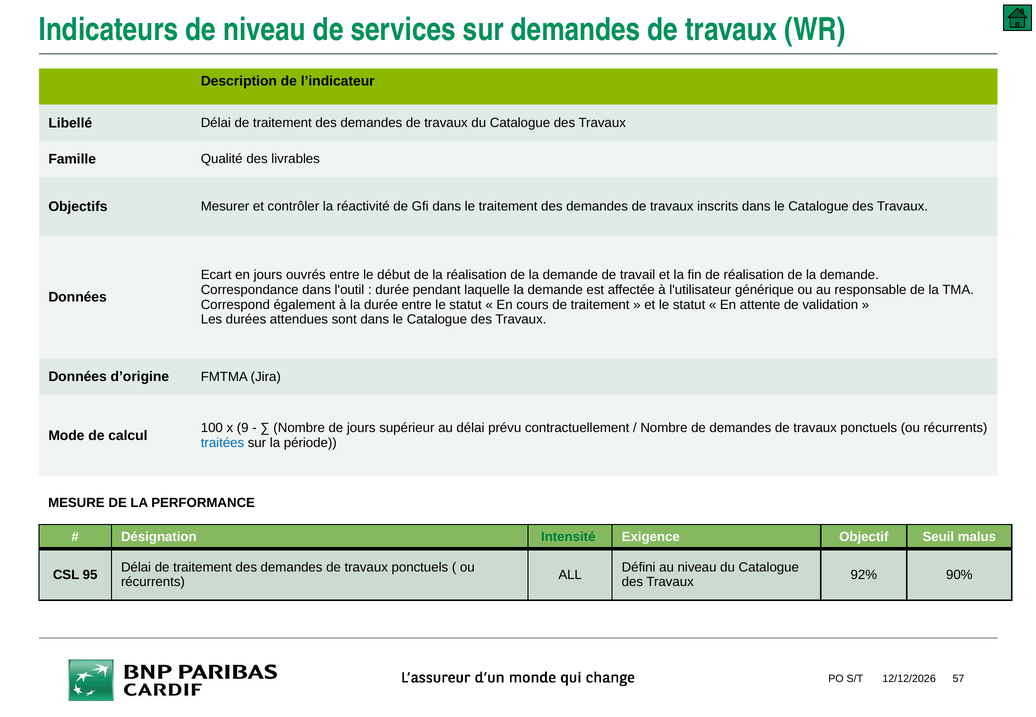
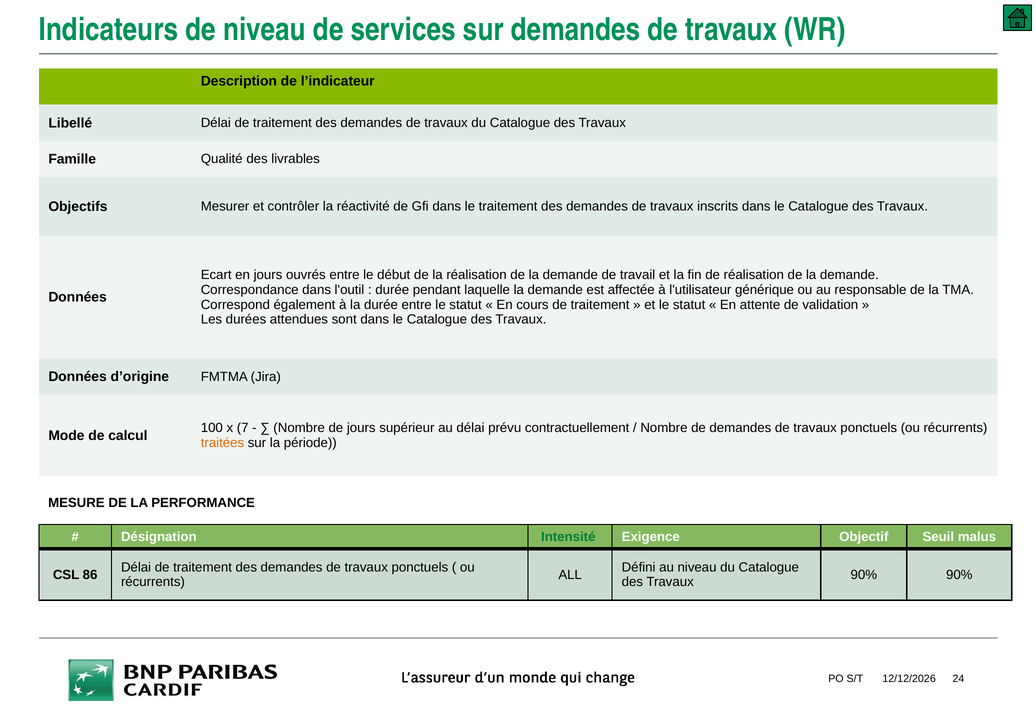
9: 9 -> 7
traitées colour: blue -> orange
95: 95 -> 86
92% at (864, 575): 92% -> 90%
57: 57 -> 24
